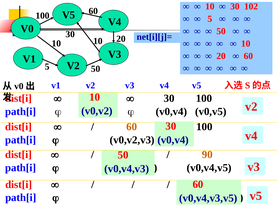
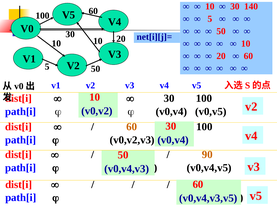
102: 102 -> 140
